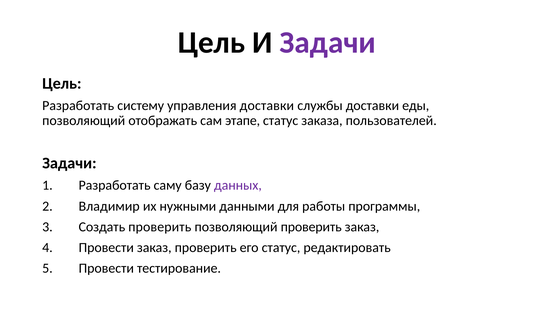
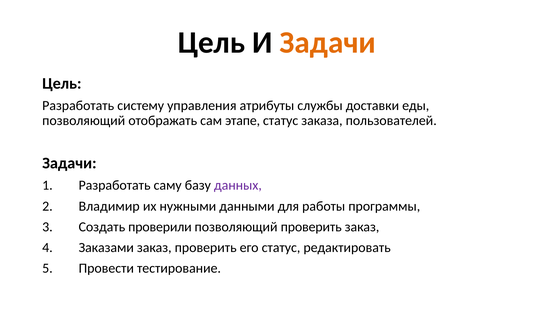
Задачи at (328, 42) colour: purple -> orange
управления доставки: доставки -> атрибуты
Создать проверить: проверить -> проверили
4 Провести: Провести -> Заказами
